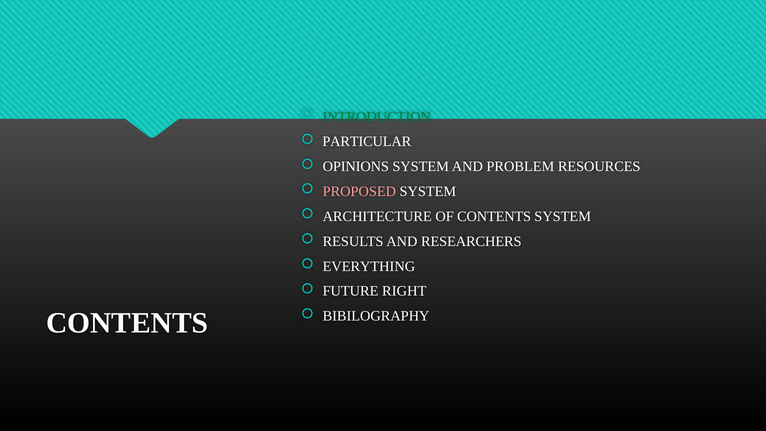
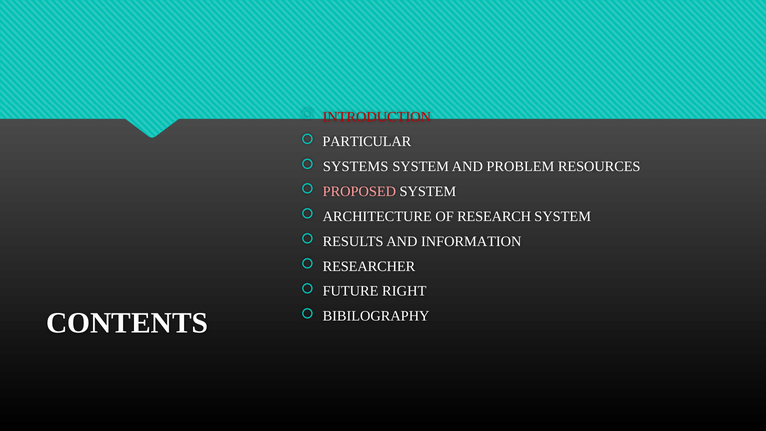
INTRODUCTION colour: green -> red
OPINIONS: OPINIONS -> SYSTEMS
OF CONTENTS: CONTENTS -> RESEARCH
RESEARCHERS: RESEARCHERS -> INFORMATION
EVERYTHING: EVERYTHING -> RESEARCHER
